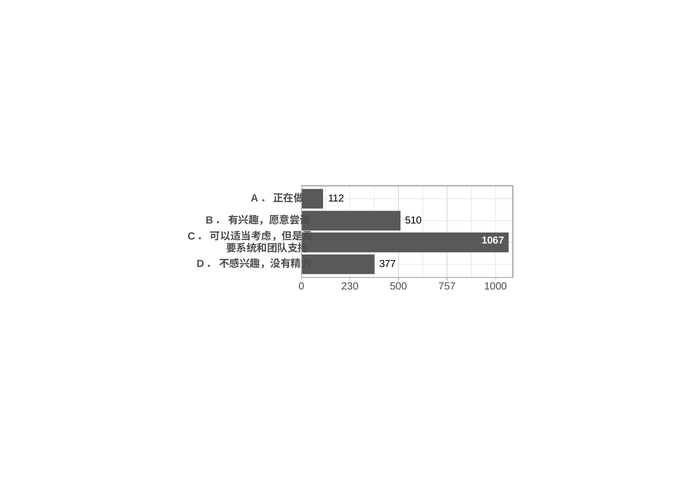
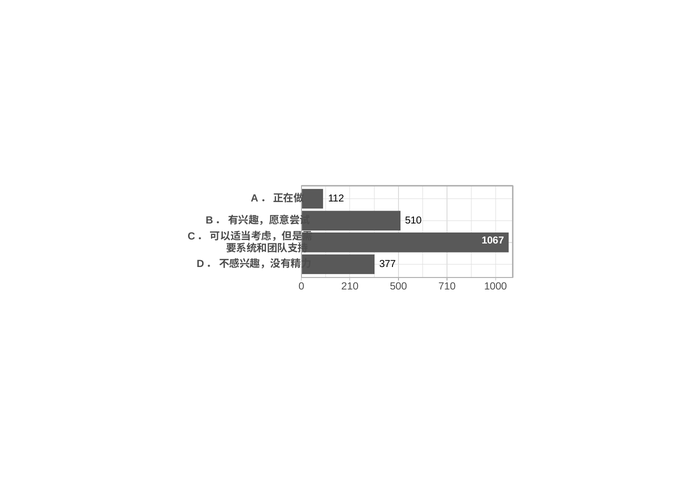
230: 230 -> 210
757: 757 -> 710
